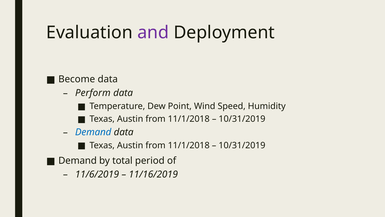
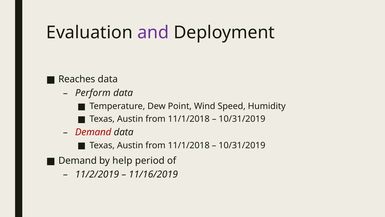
Become: Become -> Reaches
Demand at (93, 132) colour: blue -> red
total: total -> help
11/6/2019: 11/6/2019 -> 11/2/2019
